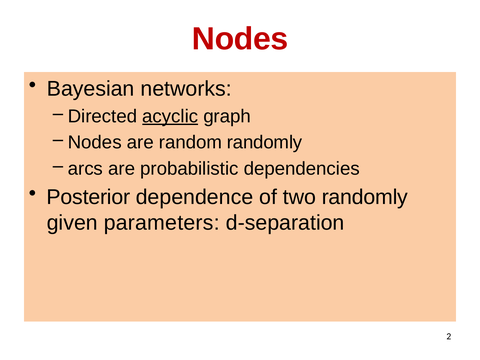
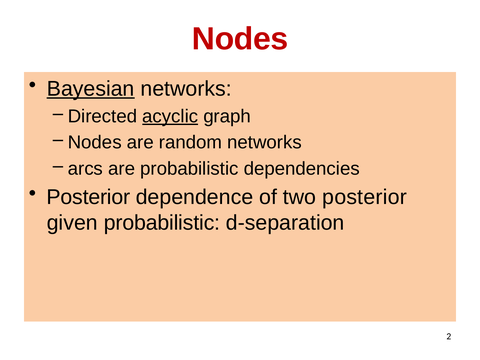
Bayesian underline: none -> present
random randomly: randomly -> networks
two randomly: randomly -> posterior
given parameters: parameters -> probabilistic
